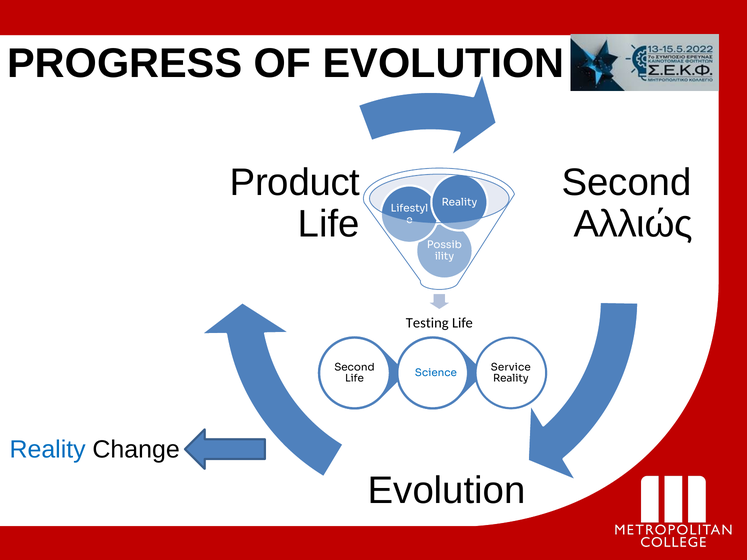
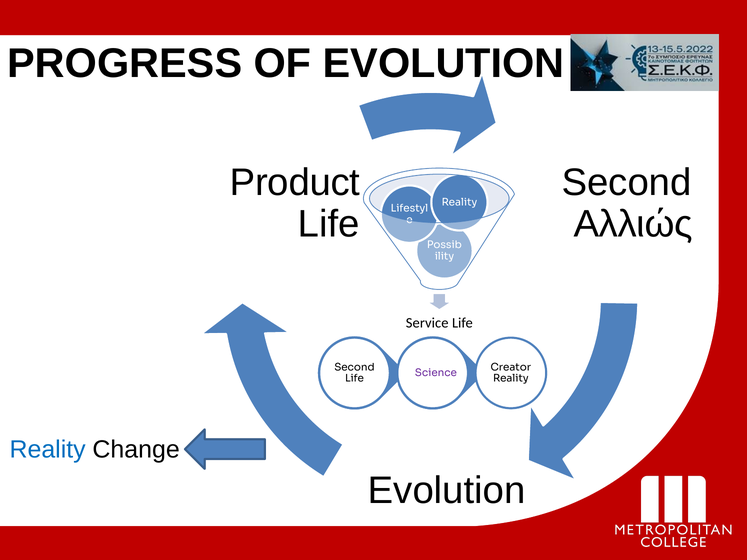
Testing: Testing -> Service
Service: Service -> Creator
Science colour: blue -> purple
